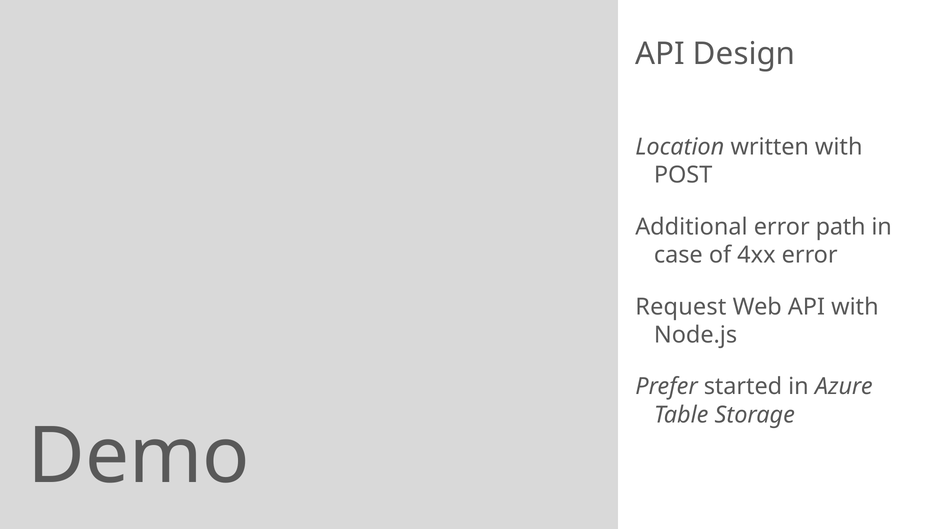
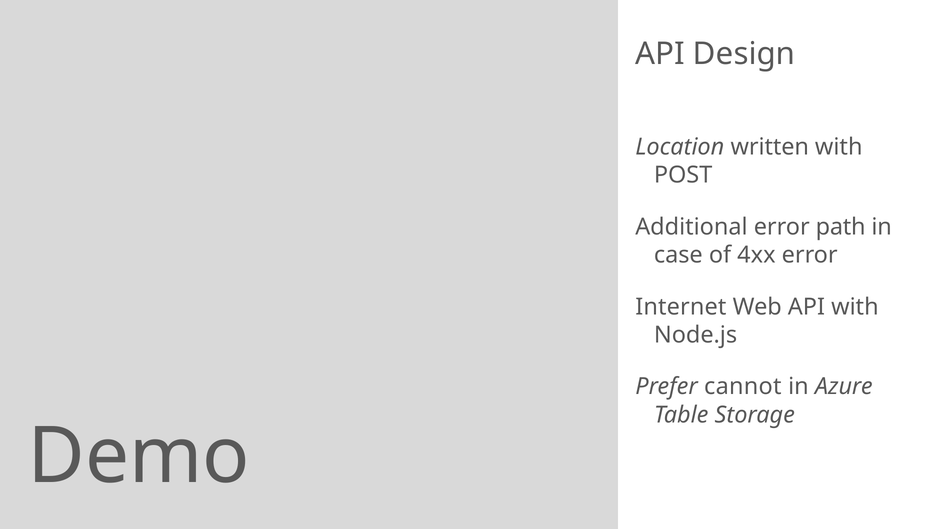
Request: Request -> Internet
started: started -> cannot
